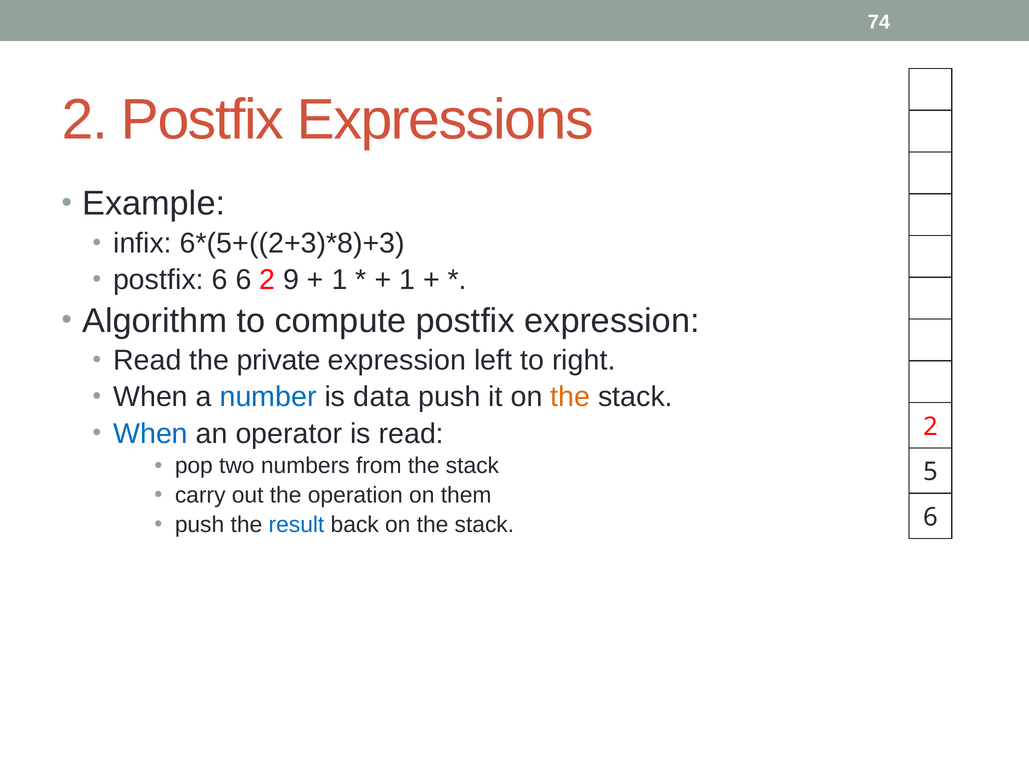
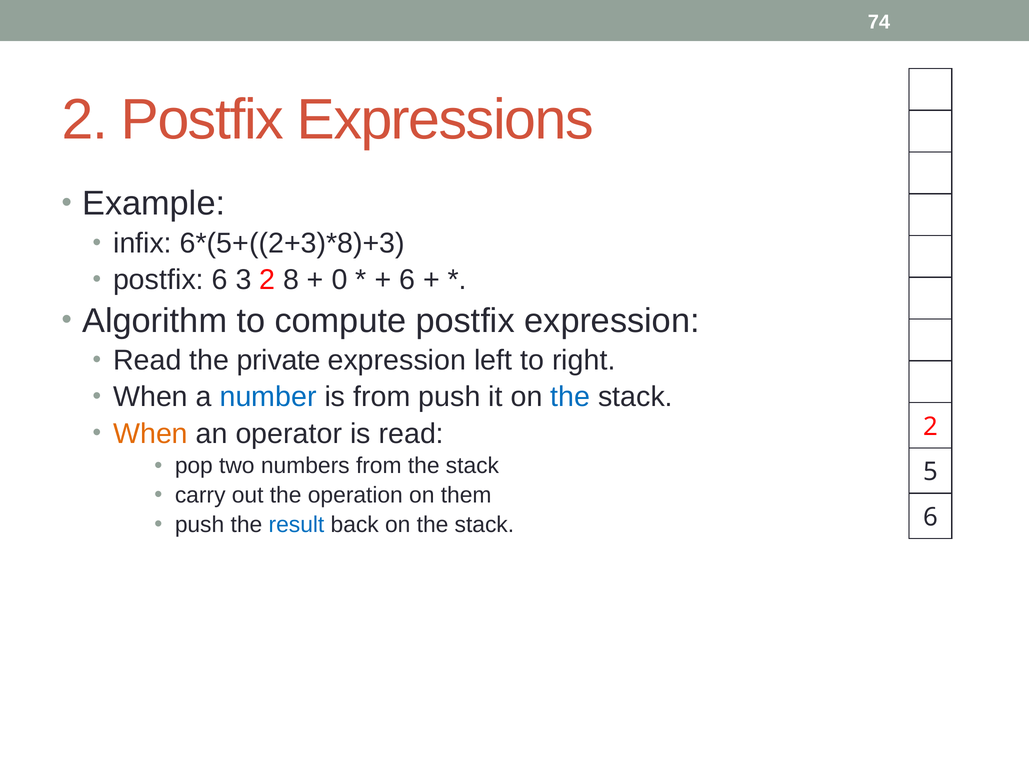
6 6: 6 -> 3
9: 9 -> 8
1 at (340, 280): 1 -> 0
1 at (407, 280): 1 -> 6
is data: data -> from
the at (570, 397) colour: orange -> blue
When at (151, 433) colour: blue -> orange
